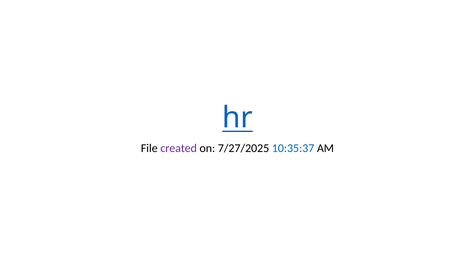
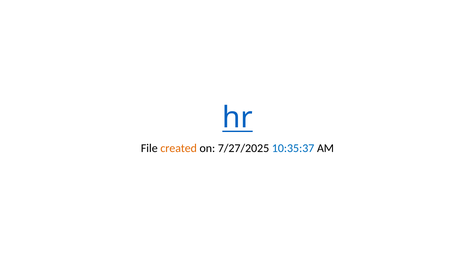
created colour: purple -> orange
